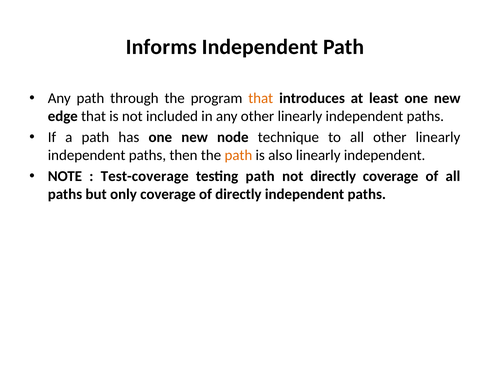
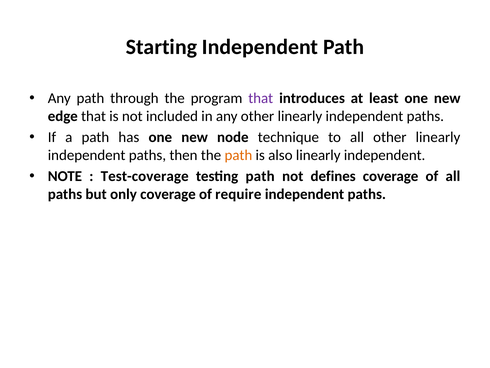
Informs: Informs -> Starting
that at (261, 98) colour: orange -> purple
not directly: directly -> defines
of directly: directly -> require
